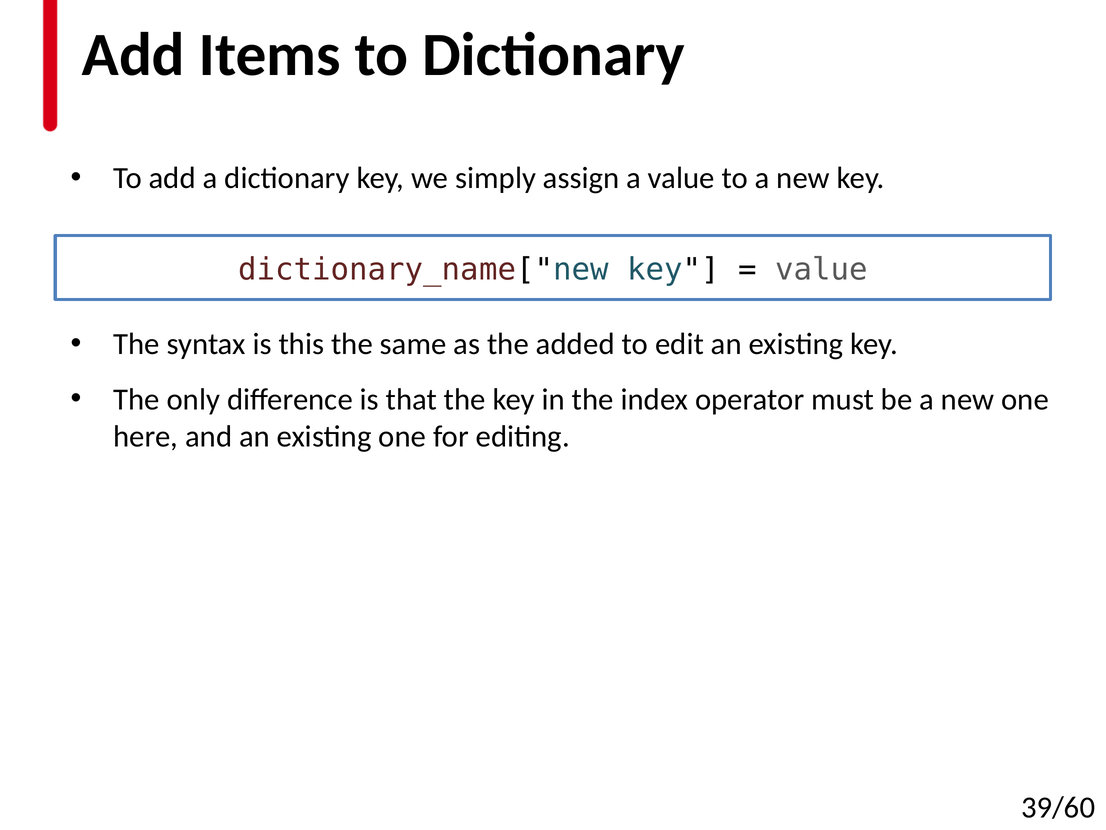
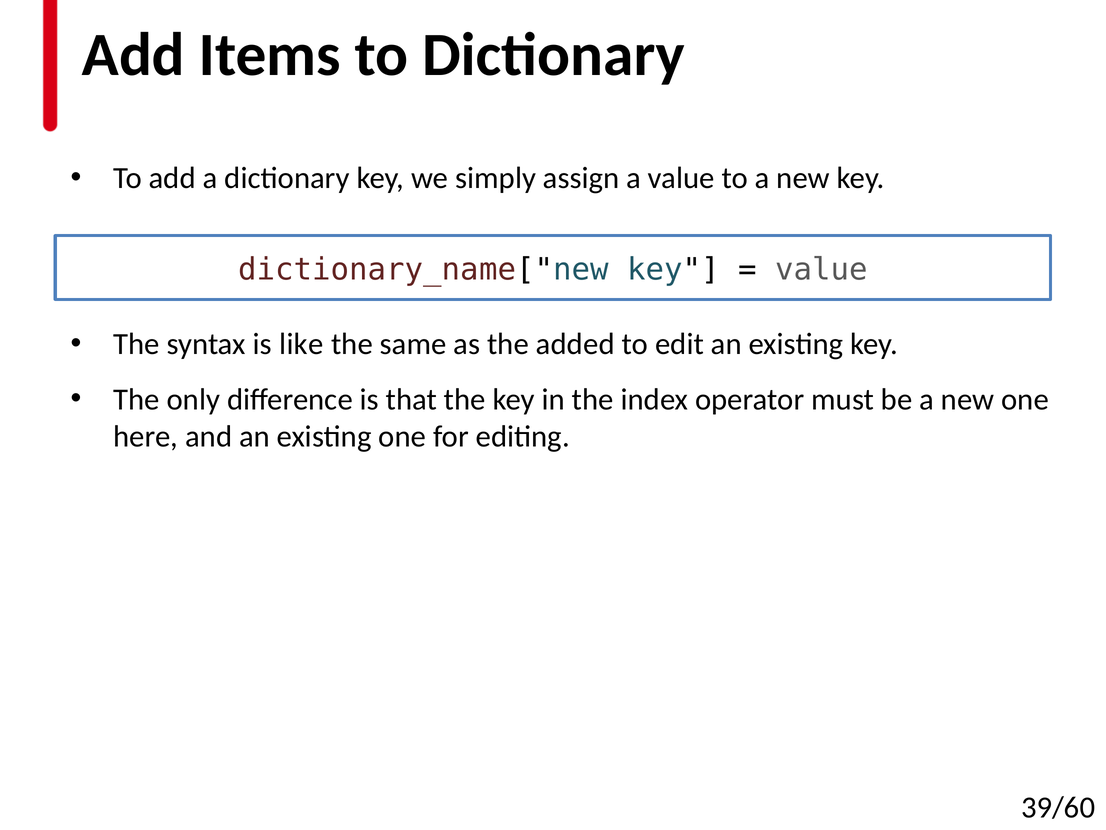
this: this -> like
